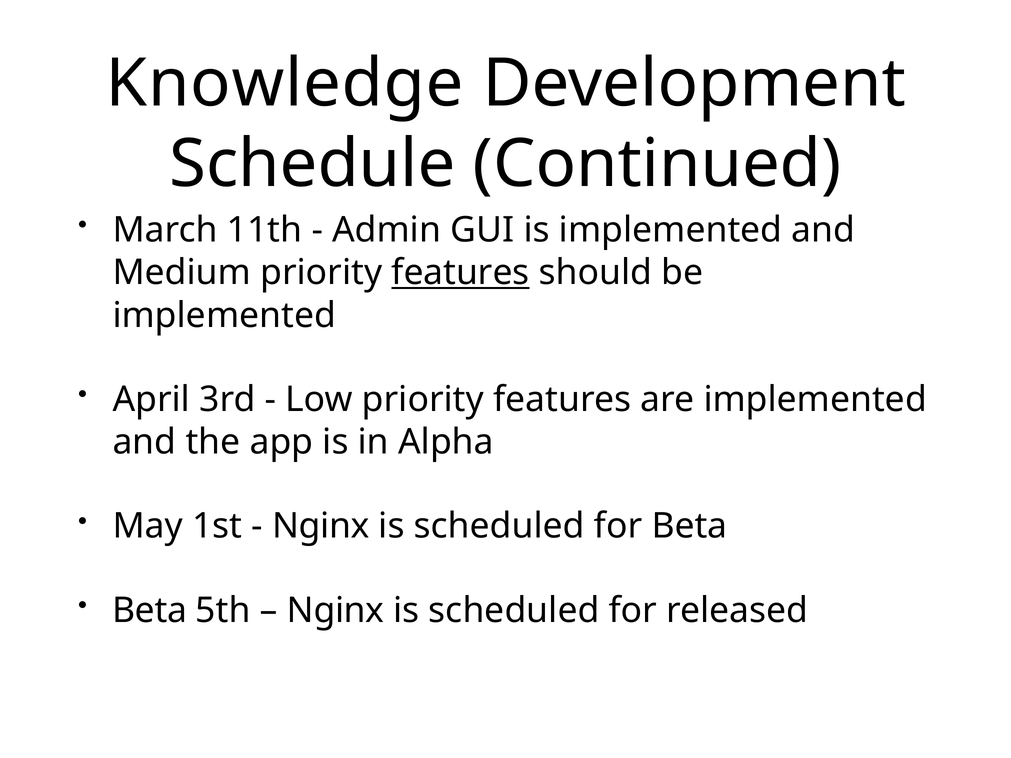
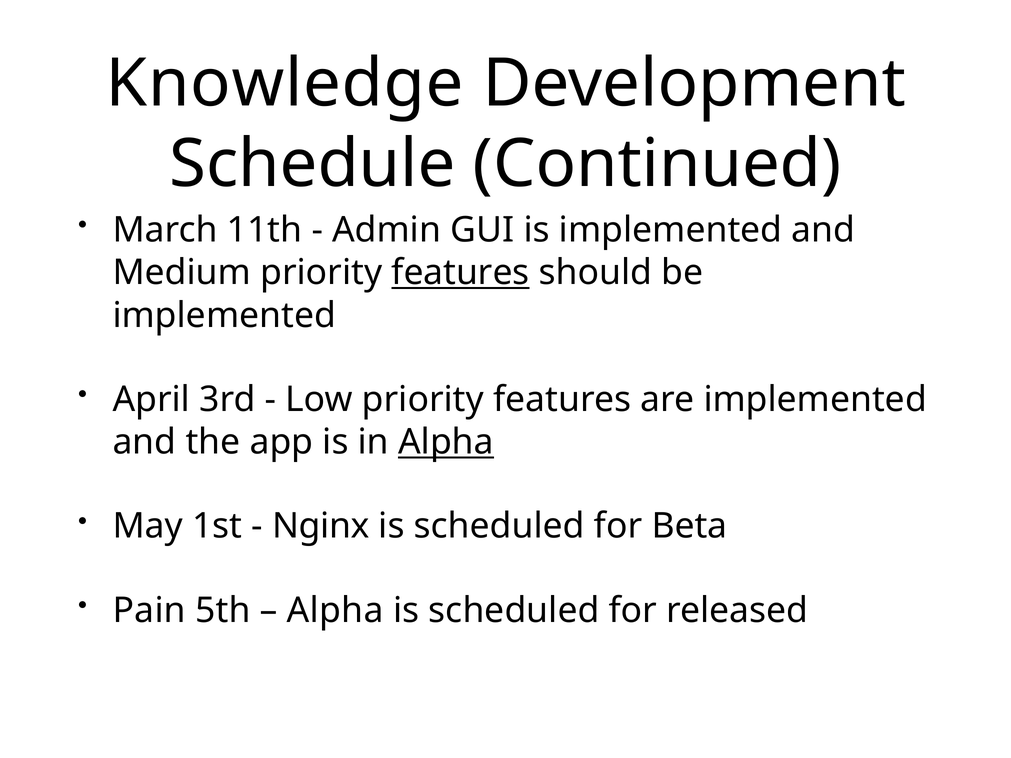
Alpha at (446, 442) underline: none -> present
Beta at (150, 610): Beta -> Pain
Nginx at (336, 610): Nginx -> Alpha
